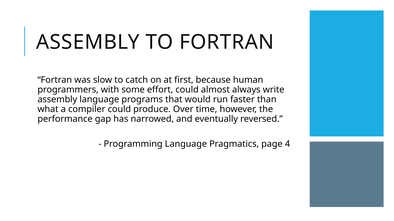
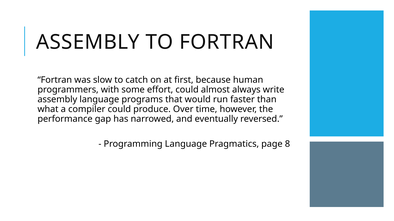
4: 4 -> 8
